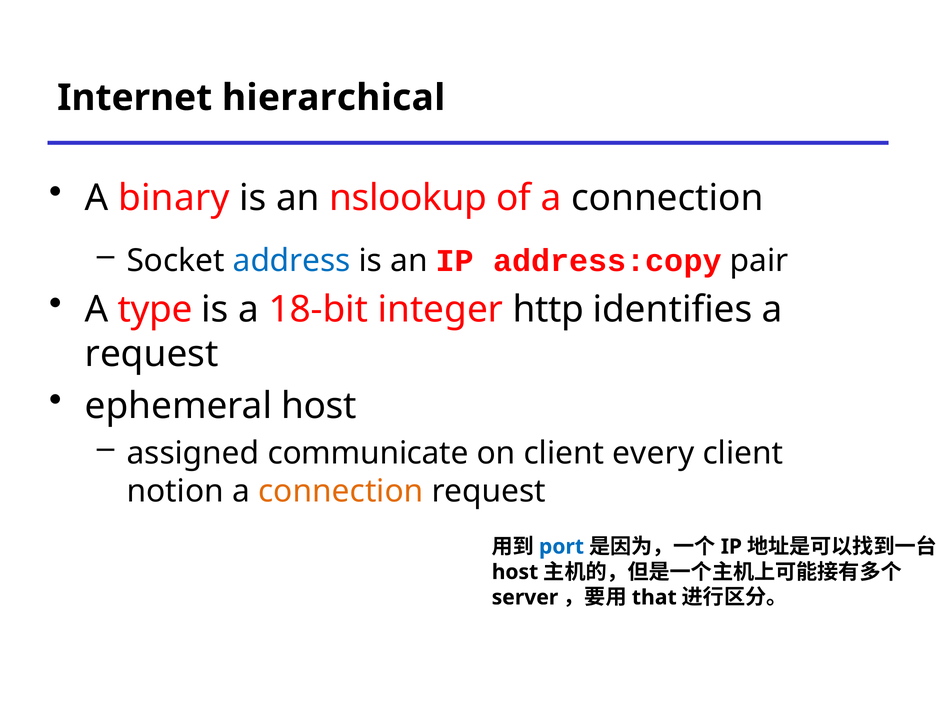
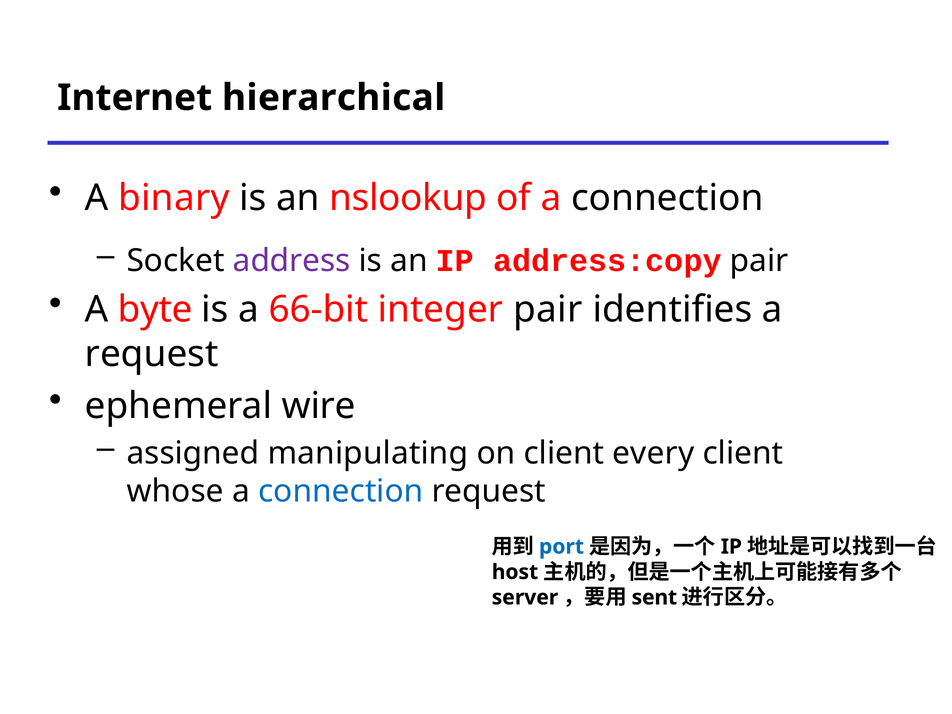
address colour: blue -> purple
type: type -> byte
18-bit: 18-bit -> 66-bit
integer http: http -> pair
ephemeral host: host -> wire
communicate: communicate -> manipulating
notion: notion -> whose
connection at (341, 491) colour: orange -> blue
that: that -> sent
